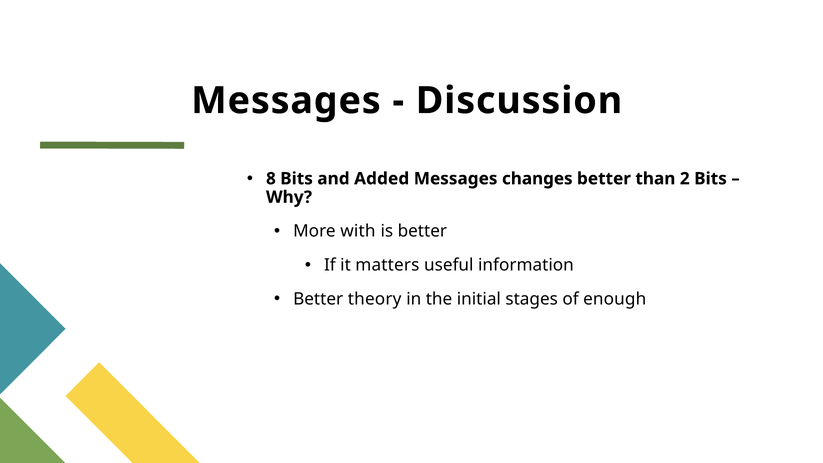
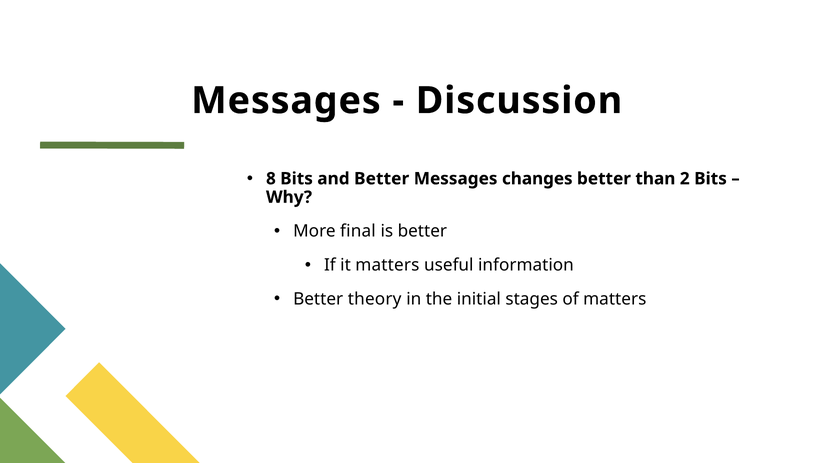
and Added: Added -> Better
with: with -> final
of enough: enough -> matters
